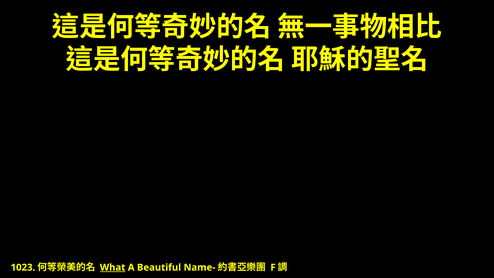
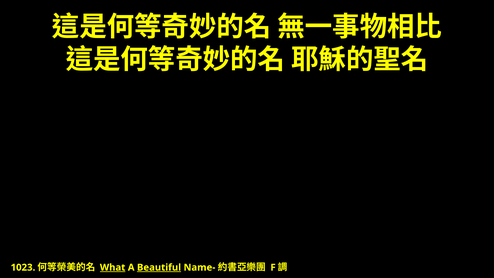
Beautiful underline: none -> present
